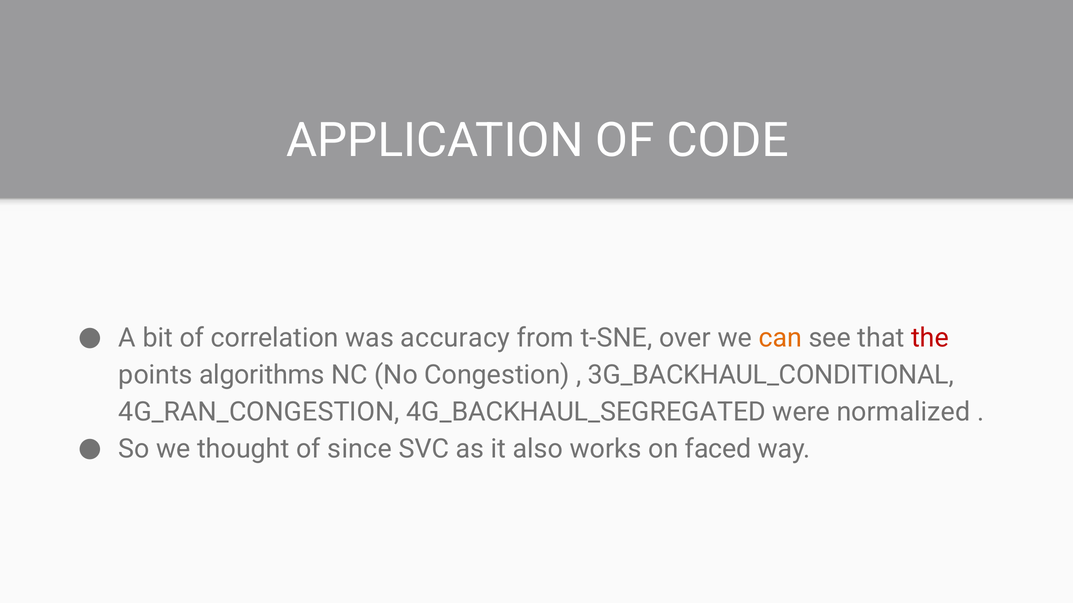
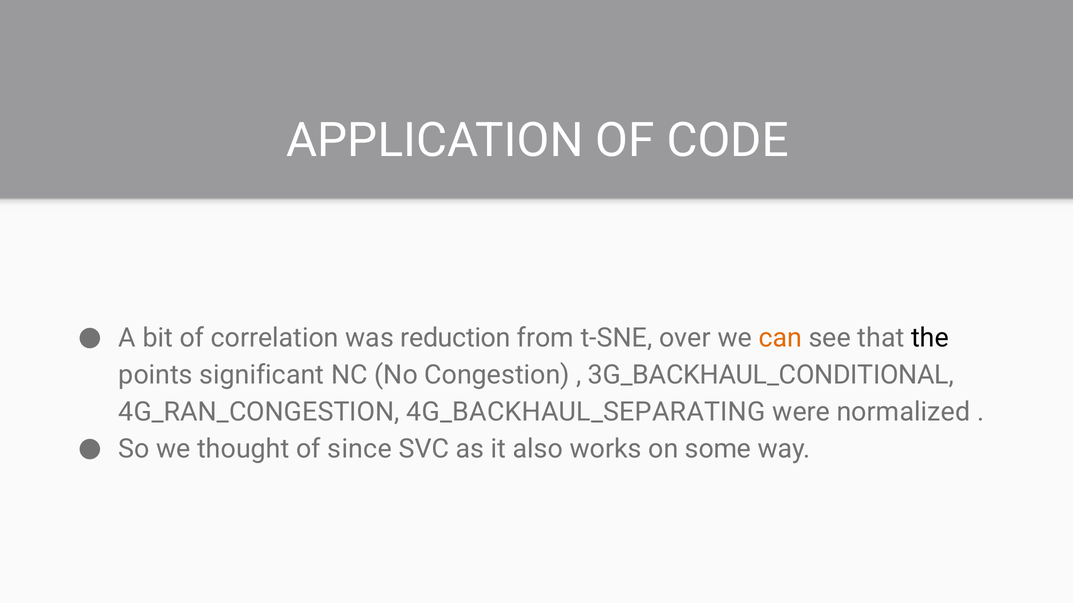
accuracy: accuracy -> reduction
the colour: red -> black
algorithms: algorithms -> significant
4G_BACKHAUL_SEGREGATED: 4G_BACKHAUL_SEGREGATED -> 4G_BACKHAUL_SEPARATING
faced: faced -> some
